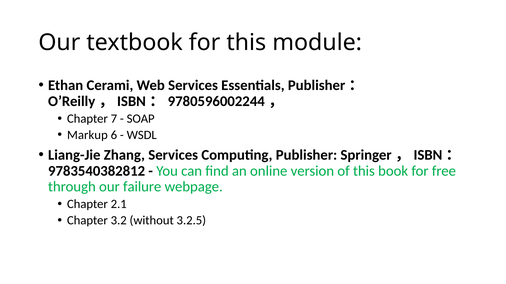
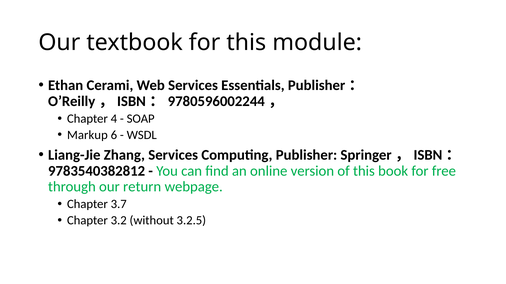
7: 7 -> 4
failure: failure -> return
2.1: 2.1 -> 3.7
